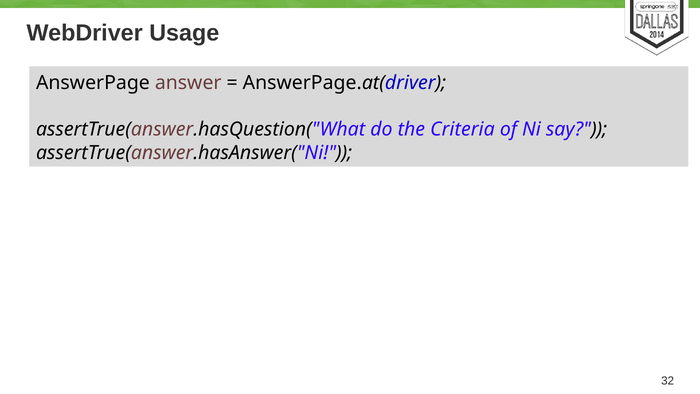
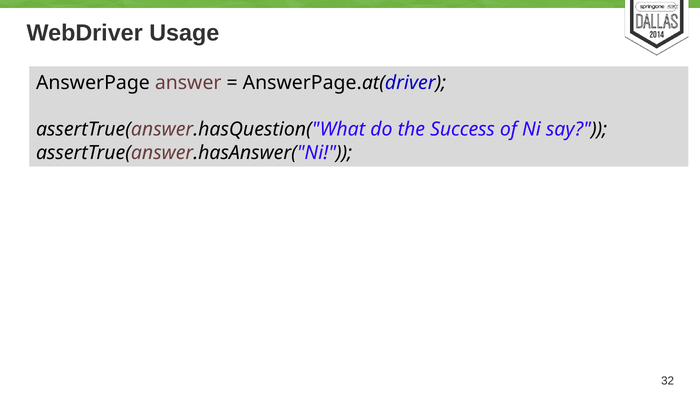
Criteria: Criteria -> Success
